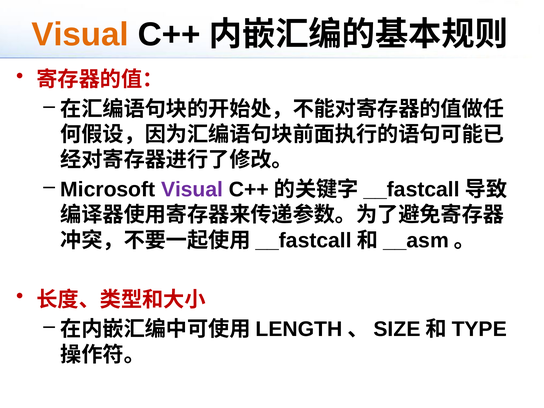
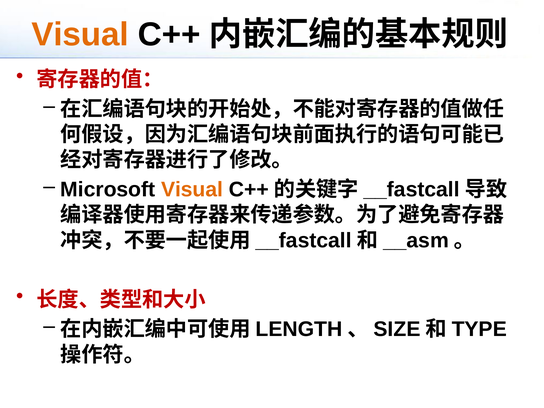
Visual at (192, 190) colour: purple -> orange
